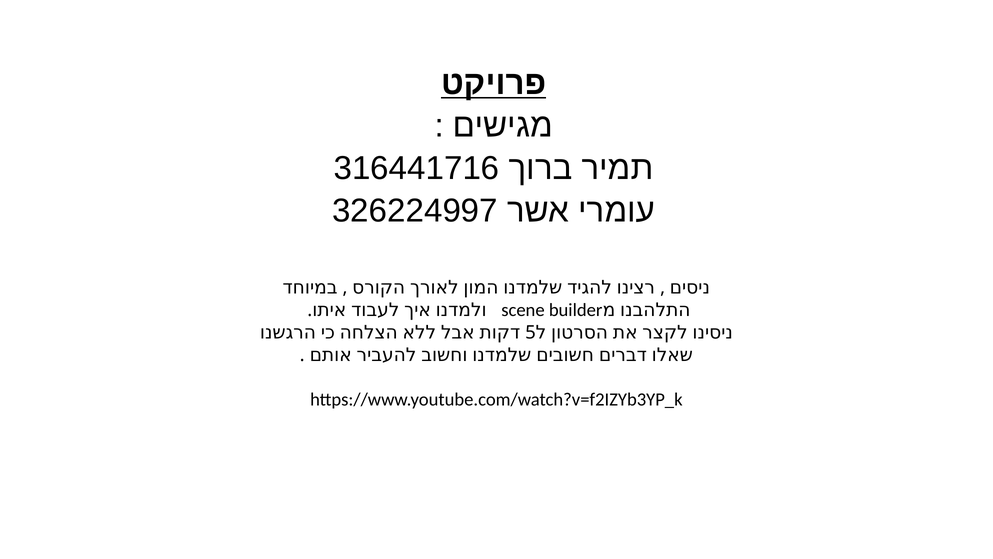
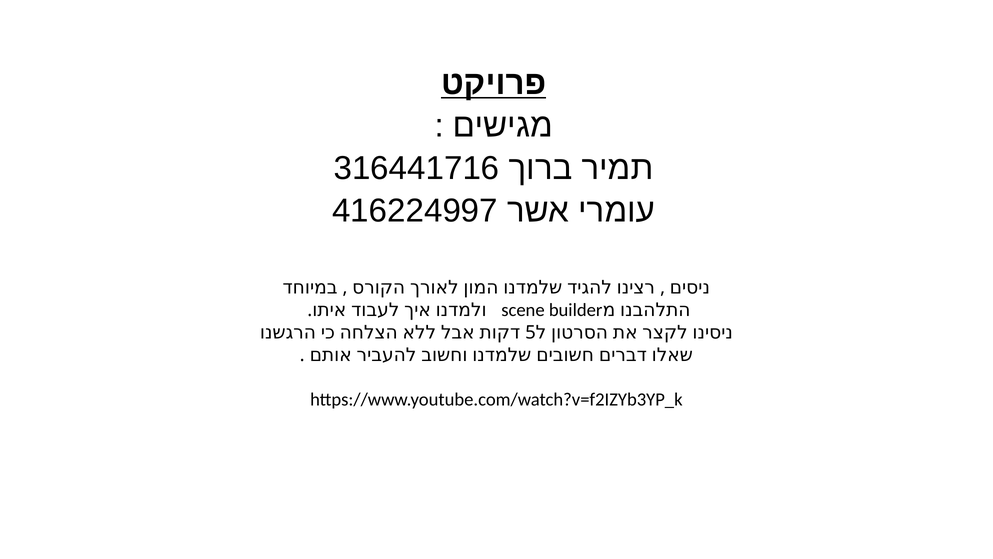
326224997: 326224997 -> 416224997
